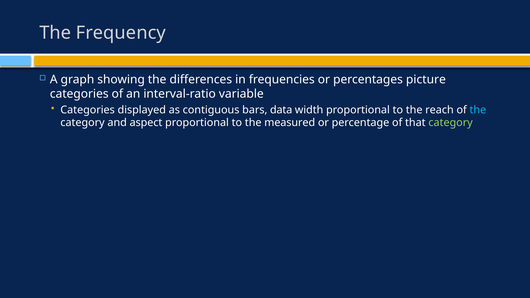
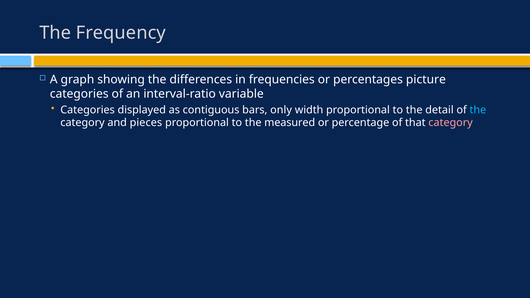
data: data -> only
reach: reach -> detail
aspect: aspect -> pieces
category at (451, 123) colour: light green -> pink
